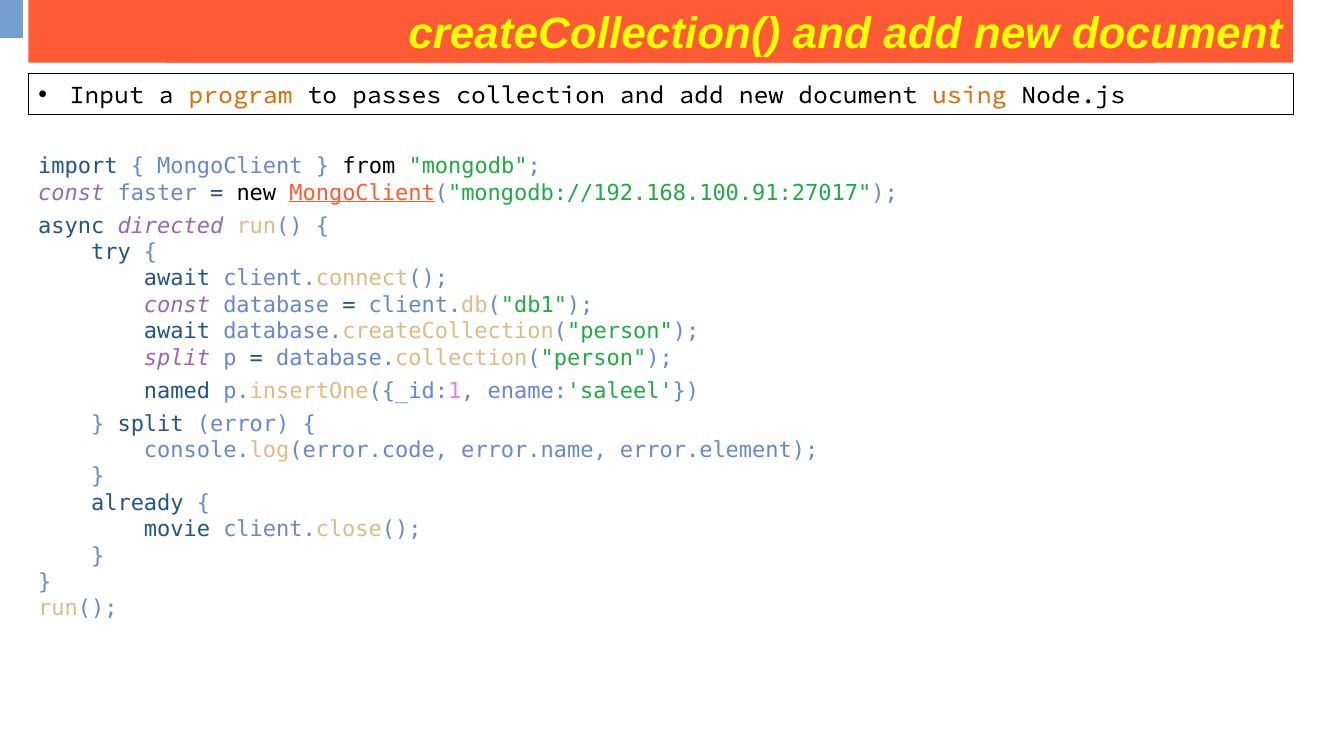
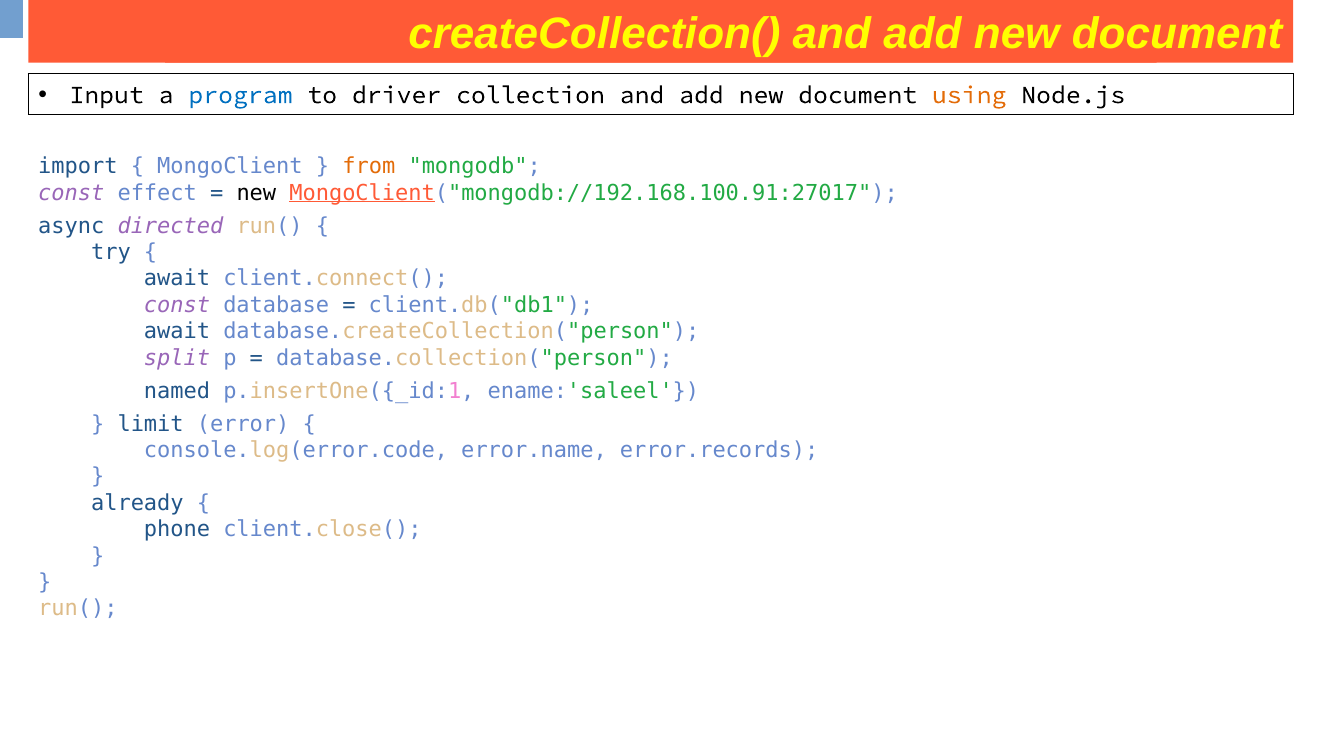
program colour: orange -> blue
passes: passes -> driver
from colour: black -> orange
faster: faster -> effect
split at (151, 424): split -> limit
error.element: error.element -> error.records
movie: movie -> phone
